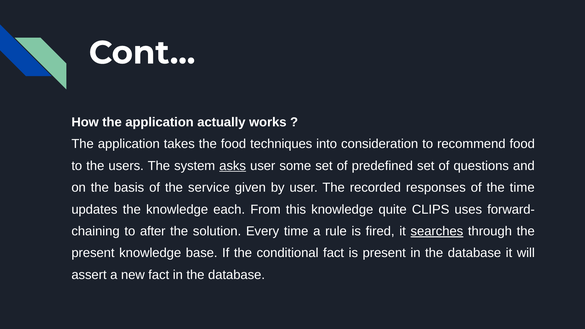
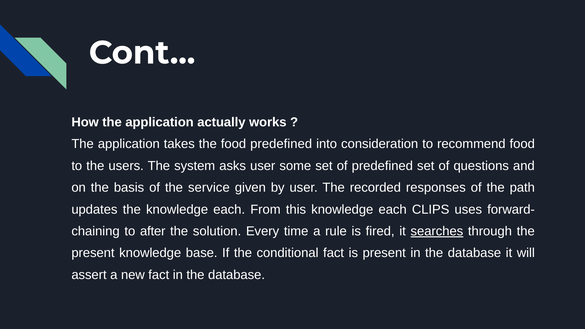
food techniques: techniques -> predefined
asks underline: present -> none
the time: time -> path
this knowledge quite: quite -> each
